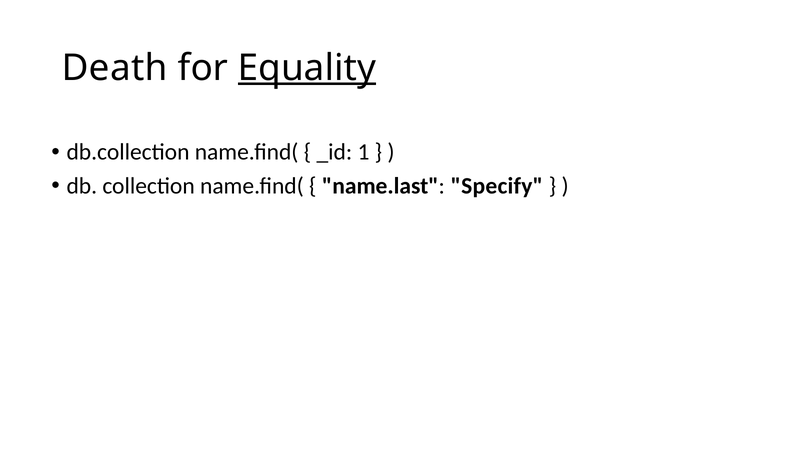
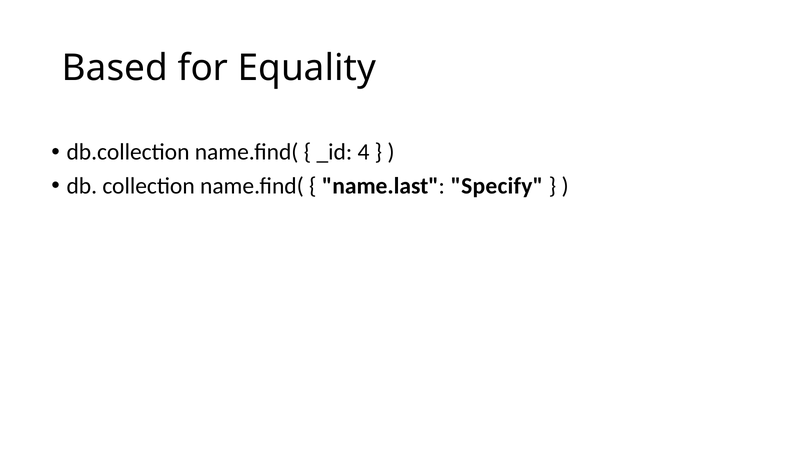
Death: Death -> Based
Equality underline: present -> none
1: 1 -> 4
